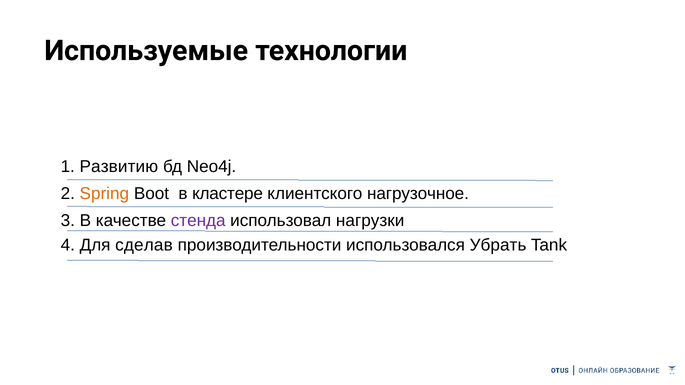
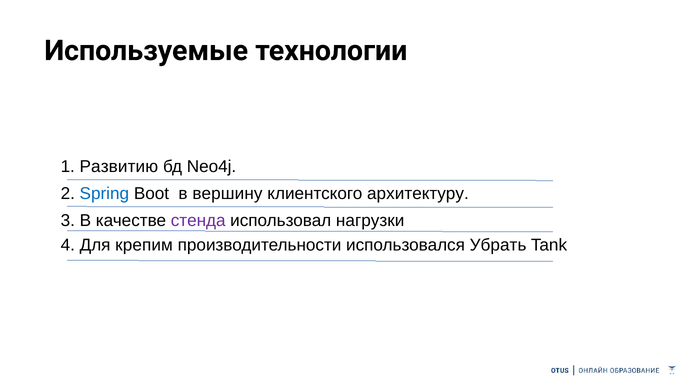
Spring colour: orange -> blue
кластере: кластере -> вершину
нагрузочное: нагрузочное -> архитектуру
сделав: сделав -> крепим
